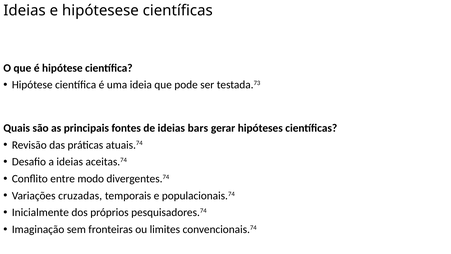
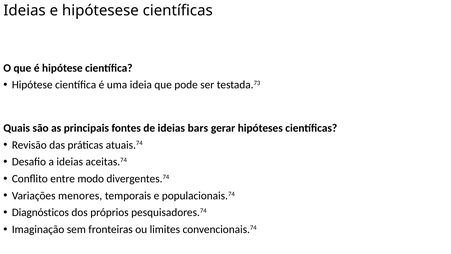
cruzadas: cruzadas -> menores
Inicialmente: Inicialmente -> Diagnósticos
